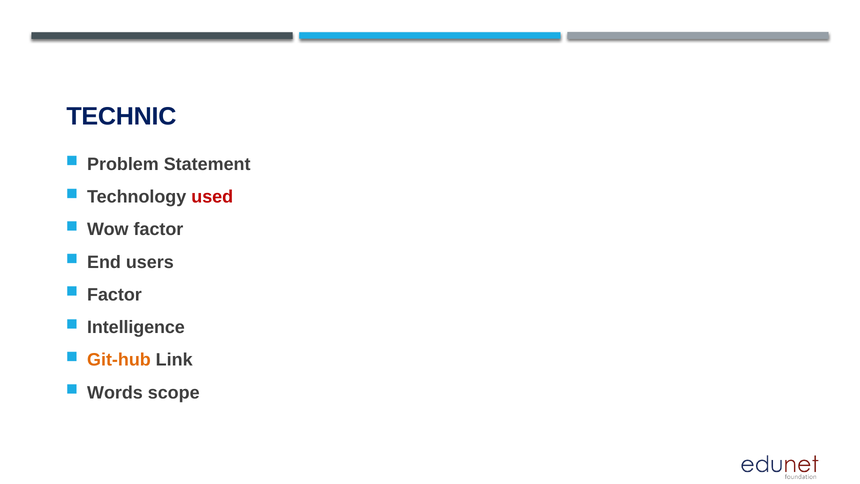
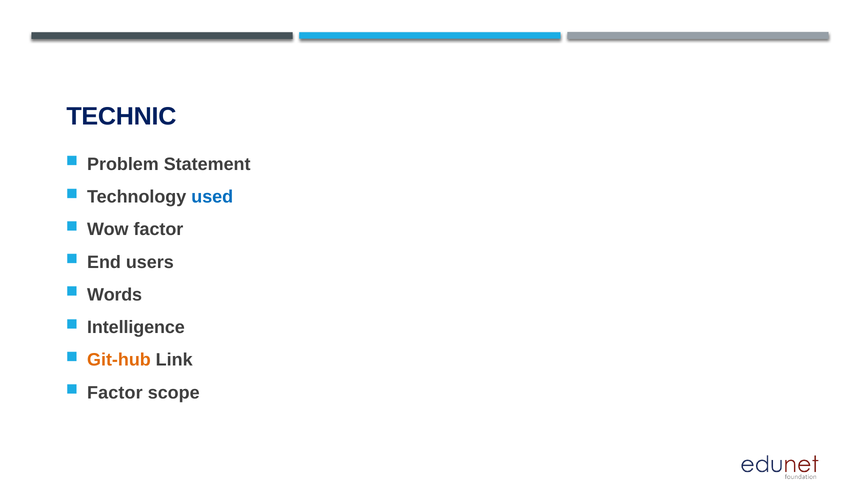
used colour: red -> blue
Factor at (114, 295): Factor -> Words
Words at (115, 392): Words -> Factor
